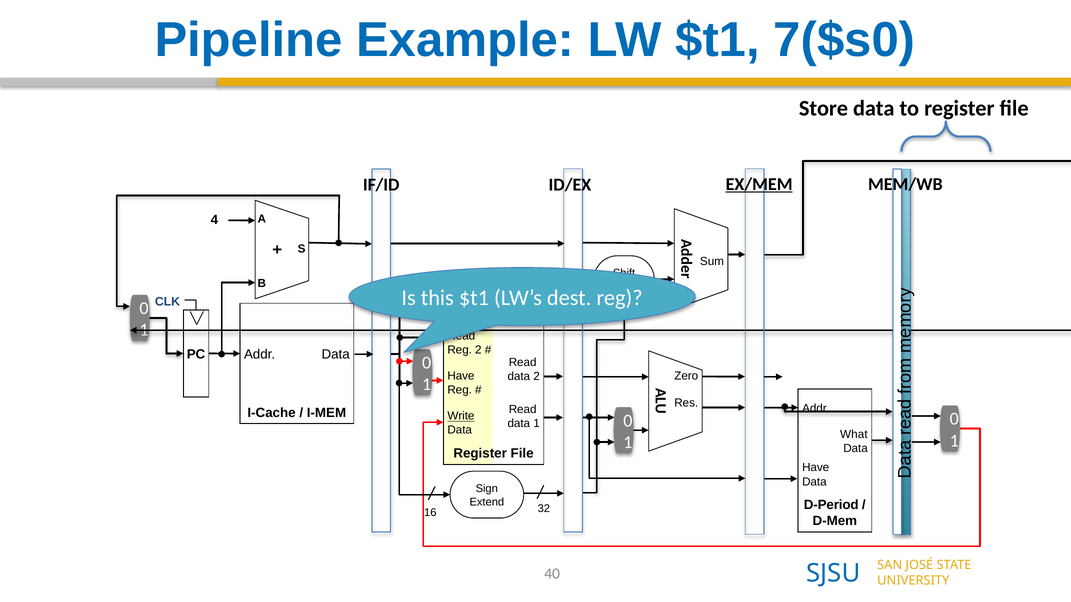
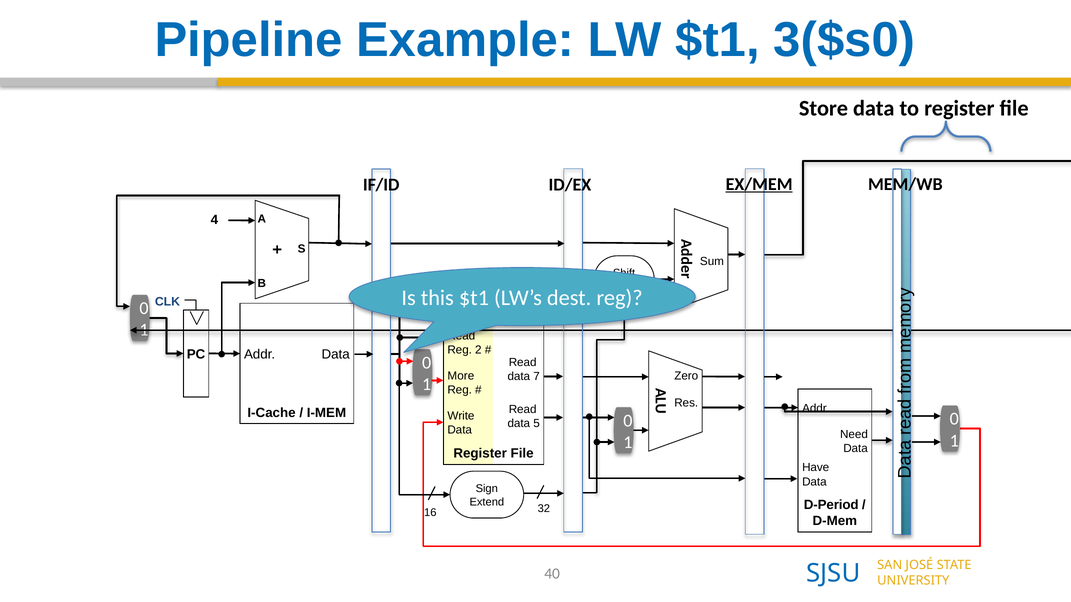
7($s0: 7($s0 -> 3($s0
Have at (461, 376): Have -> More
data 2: 2 -> 7
Write underline: present -> none
data 1: 1 -> 5
What: What -> Need
